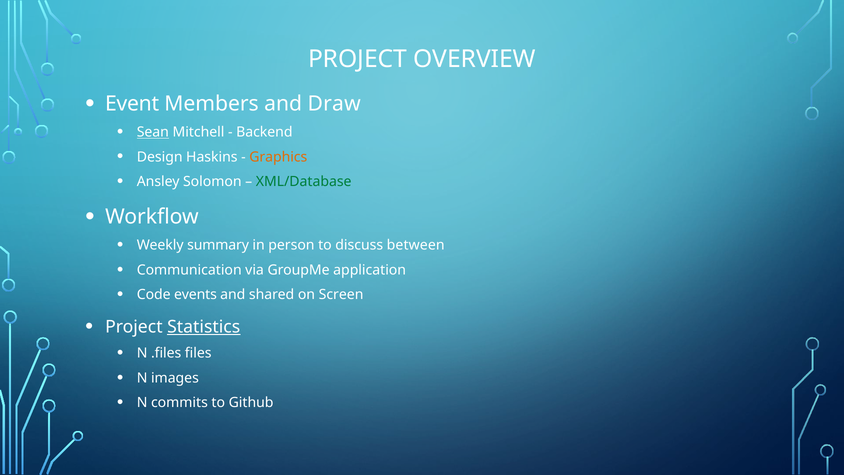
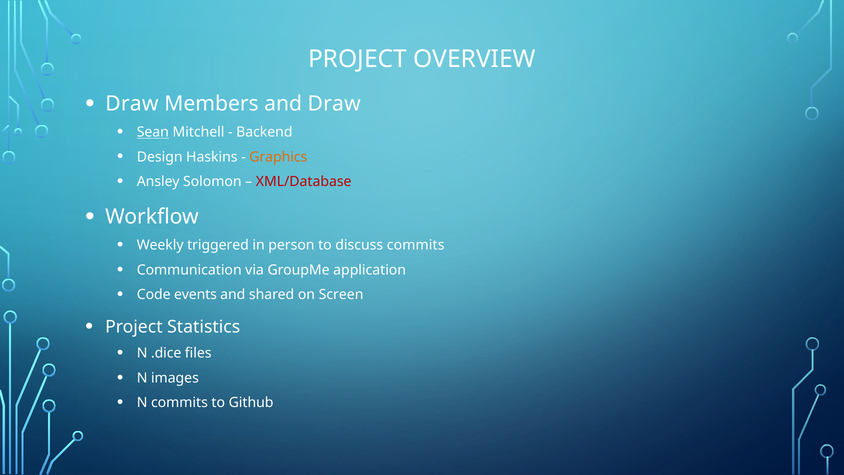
Event at (132, 104): Event -> Draw
XML/Database colour: green -> red
summary: summary -> triggered
discuss between: between -> commits
Statistics underline: present -> none
.files: .files -> .dice
